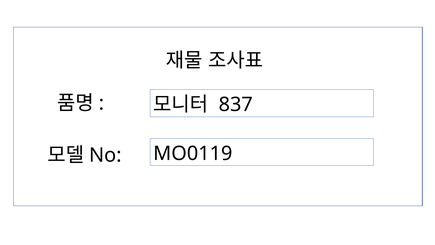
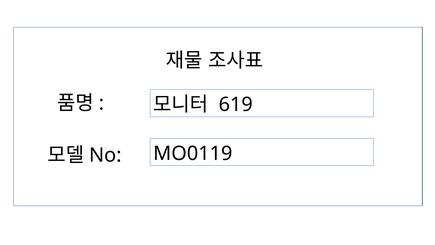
837: 837 -> 619
